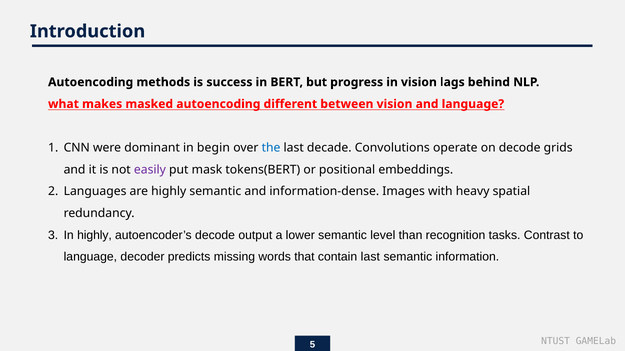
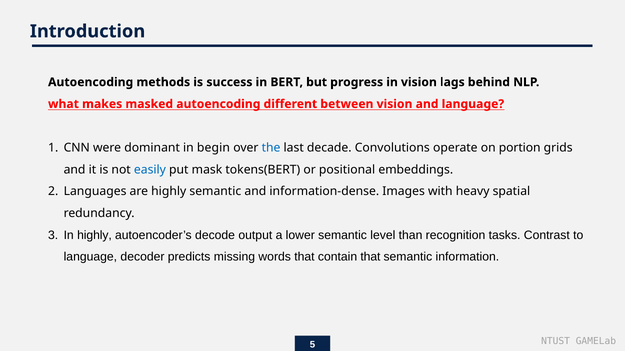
on decode: decode -> portion
easily colour: purple -> blue
contain last: last -> that
